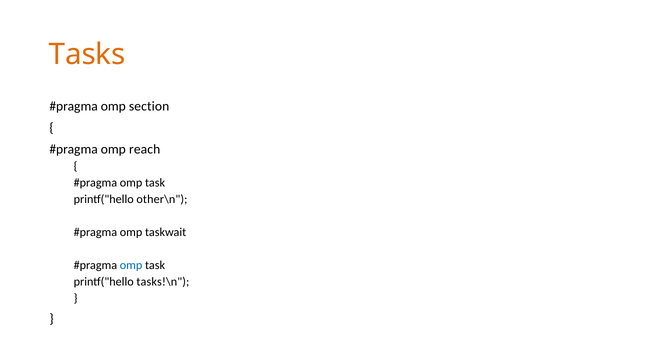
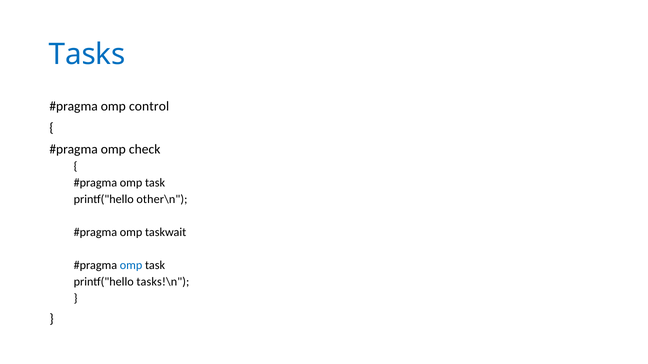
Tasks colour: orange -> blue
section: section -> control
reach: reach -> check
